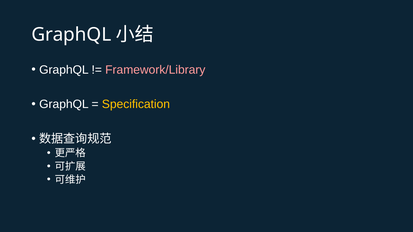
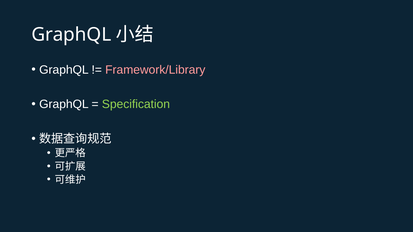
Specification colour: yellow -> light green
